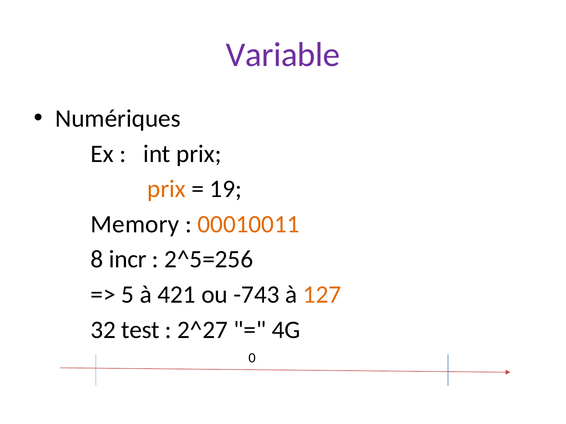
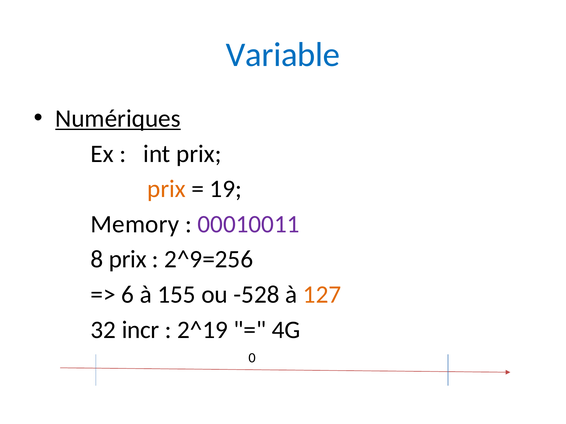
Variable colour: purple -> blue
Numériques underline: none -> present
00010011 colour: orange -> purple
8 incr: incr -> prix
2^5=256: 2^5=256 -> 2^9=256
5: 5 -> 6
421: 421 -> 155
-743: -743 -> -528
test: test -> incr
2^27: 2^27 -> 2^19
